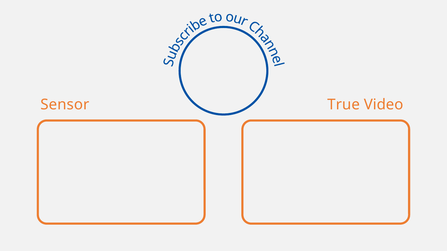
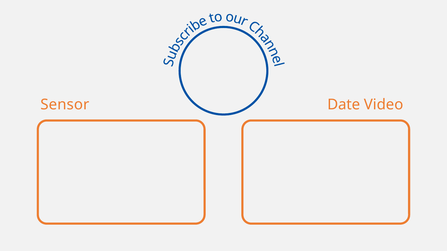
True: True -> Date
